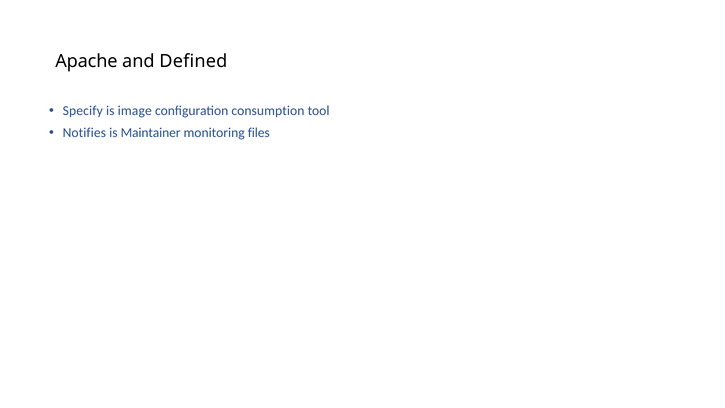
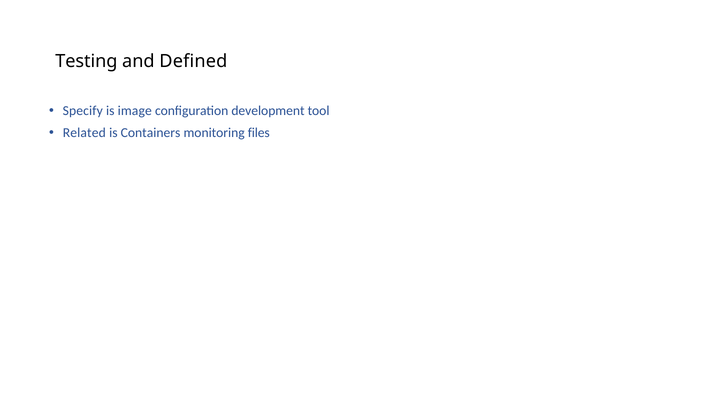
Apache: Apache -> Testing
consumption: consumption -> development
Notifies: Notifies -> Related
Maintainer: Maintainer -> Containers
